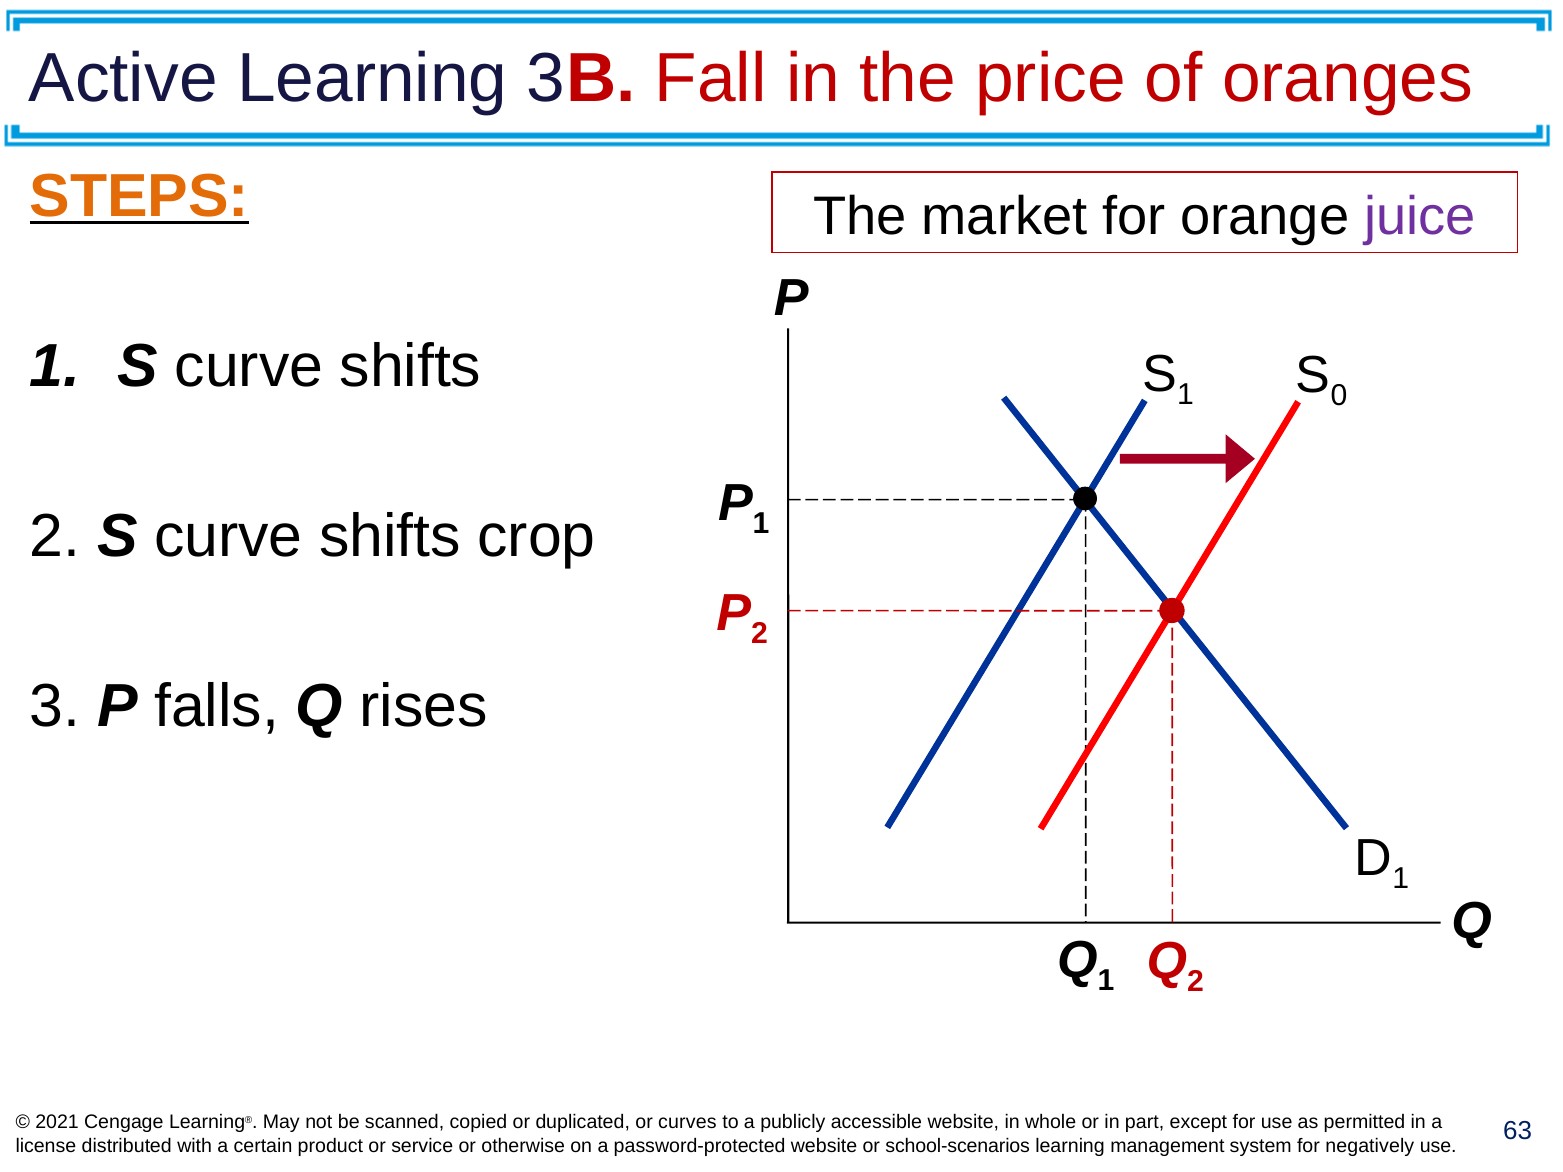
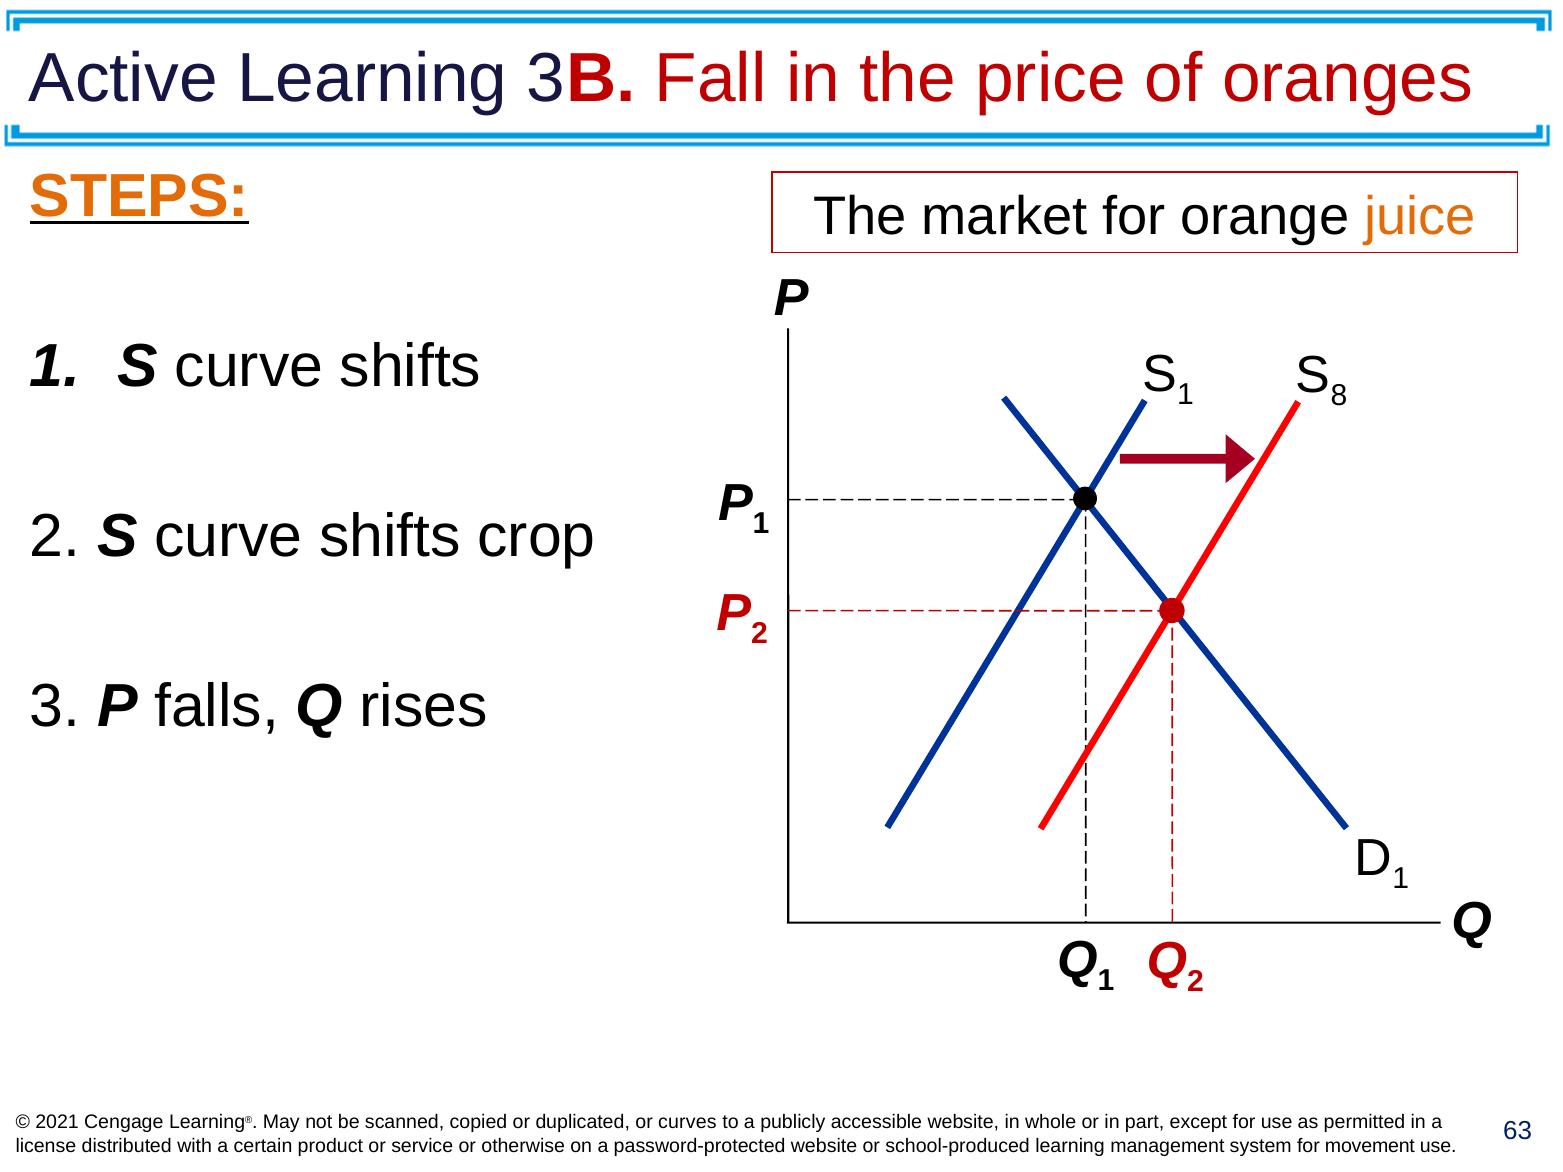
juice colour: purple -> orange
0: 0 -> 8
school-scenarios: school-scenarios -> school-produced
negatively: negatively -> movement
